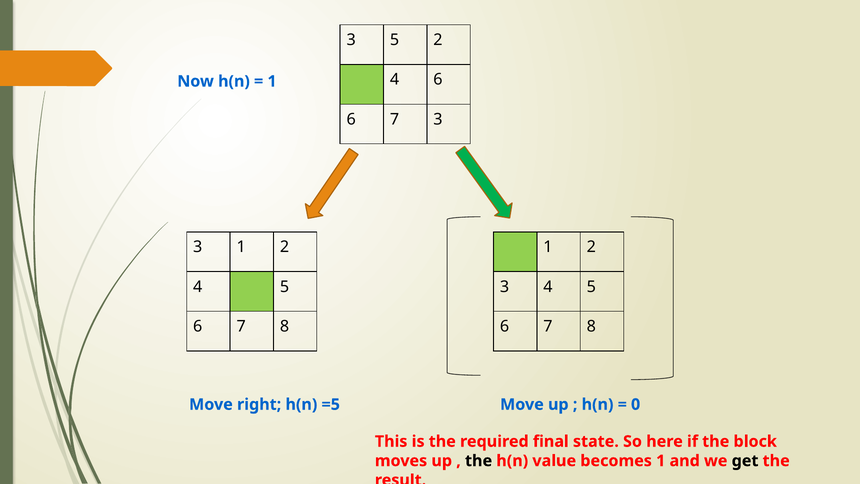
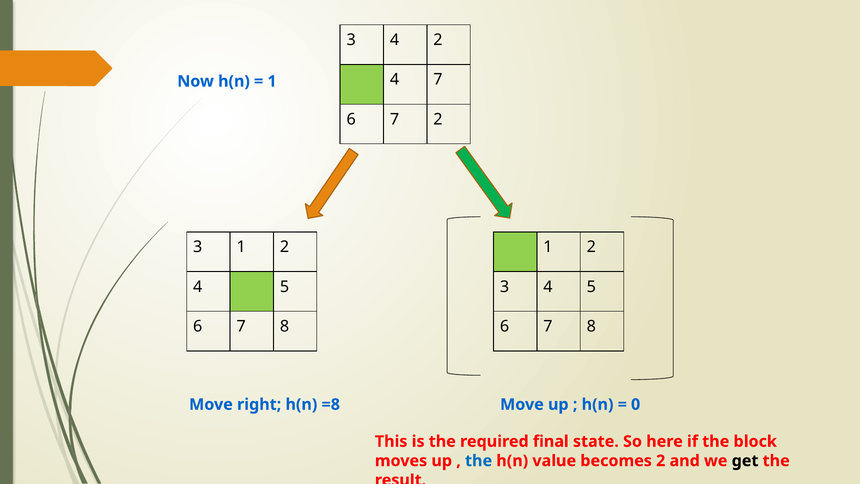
5 at (395, 40): 5 -> 4
4 6: 6 -> 7
7 3: 3 -> 2
=5: =5 -> =8
the at (479, 461) colour: black -> blue
becomes 1: 1 -> 2
